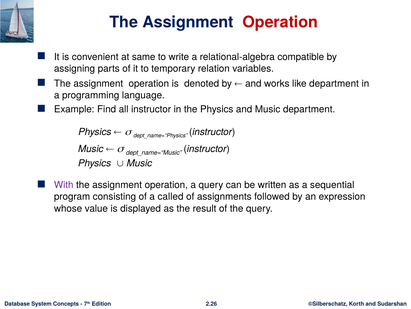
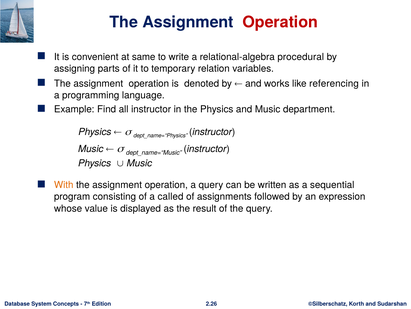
compatible: compatible -> procedural
like department: department -> referencing
With colour: purple -> orange
